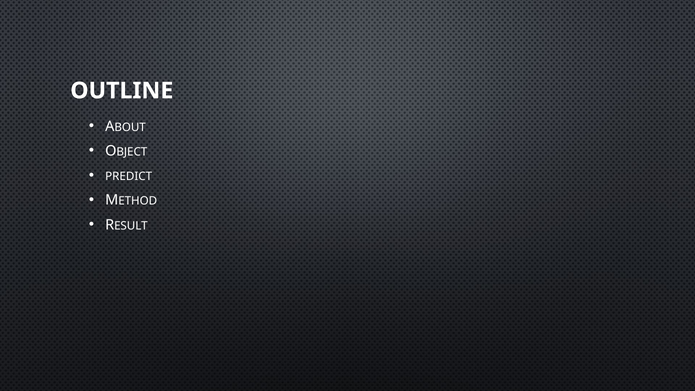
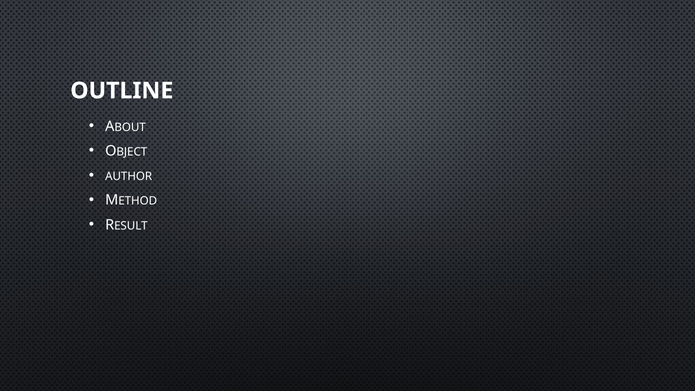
PREDICT: PREDICT -> AUTHOR
